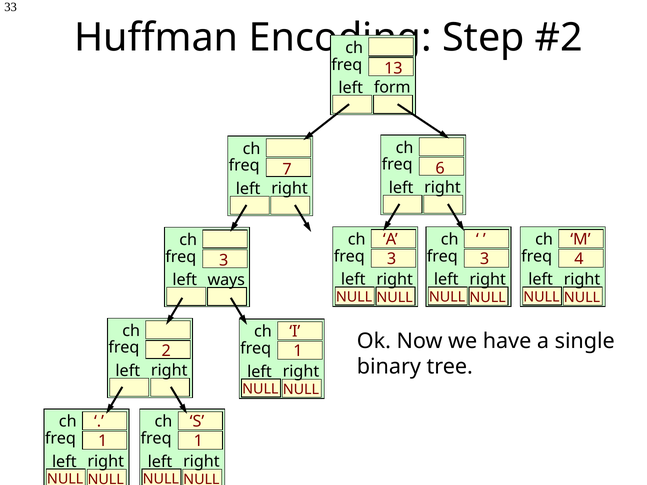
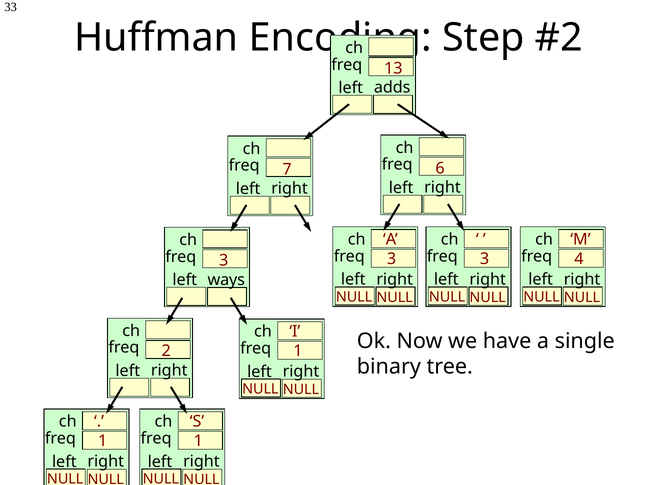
form: form -> adds
